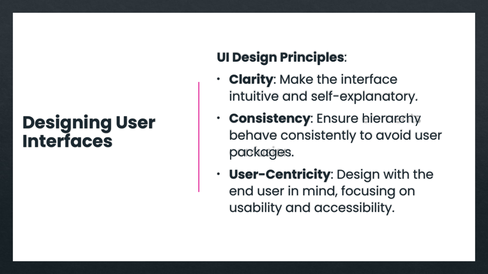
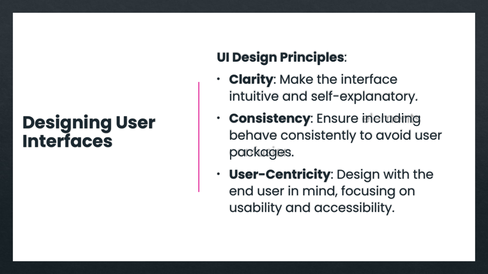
hierarchy: hierarchy -> including
